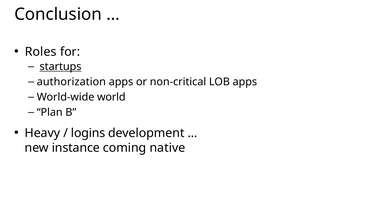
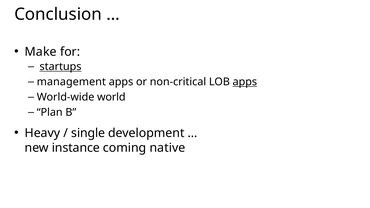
Roles: Roles -> Make
authorization: authorization -> management
apps at (245, 82) underline: none -> present
logins: logins -> single
